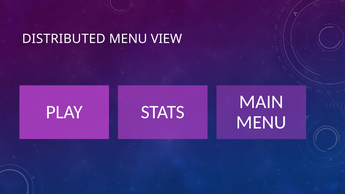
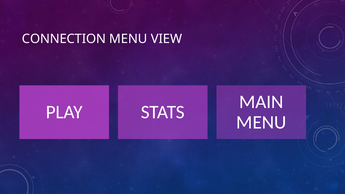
DISTRIBUTED: DISTRIBUTED -> CONNECTION
